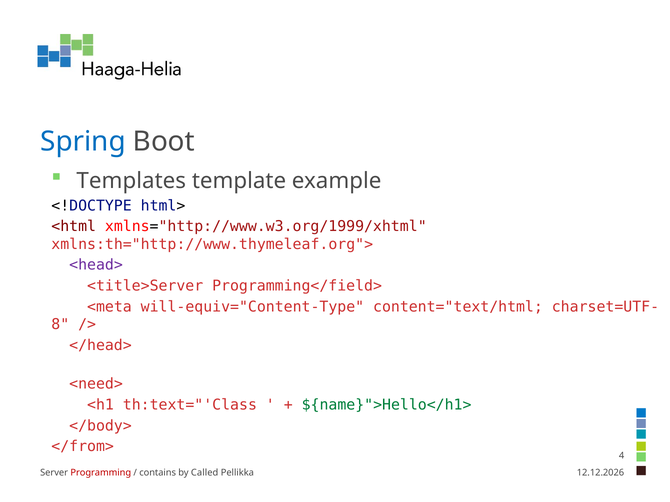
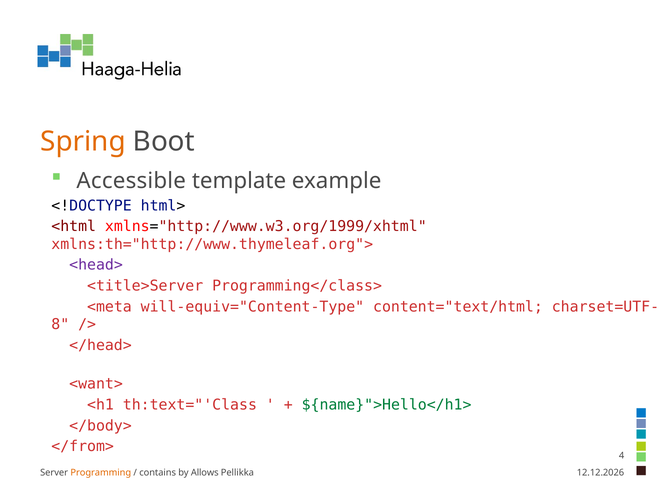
Spring colour: blue -> orange
Templates: Templates -> Accessible
Programming</field>: Programming</field> -> Programming</class>
<need>: <need> -> <want>
Programming colour: red -> orange
Called: Called -> Allows
